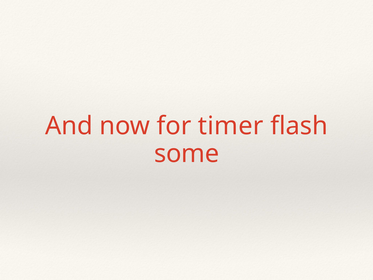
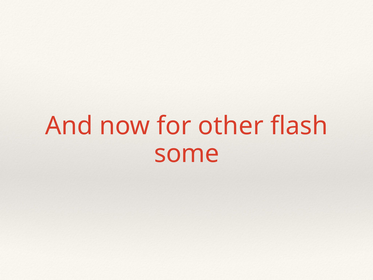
timer: timer -> other
